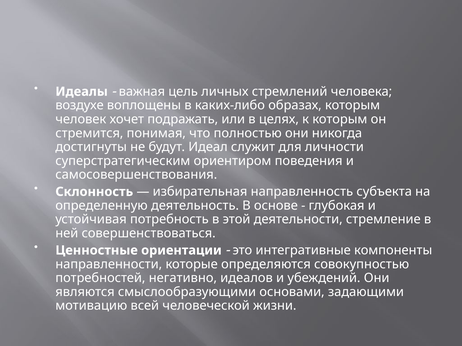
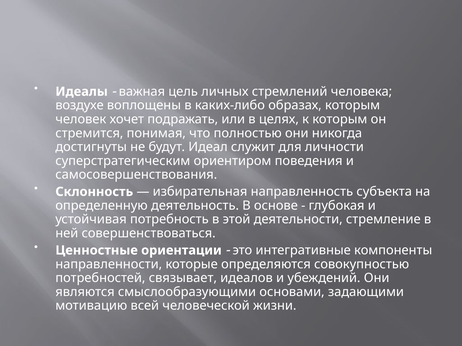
негативно: негативно -> связывает
